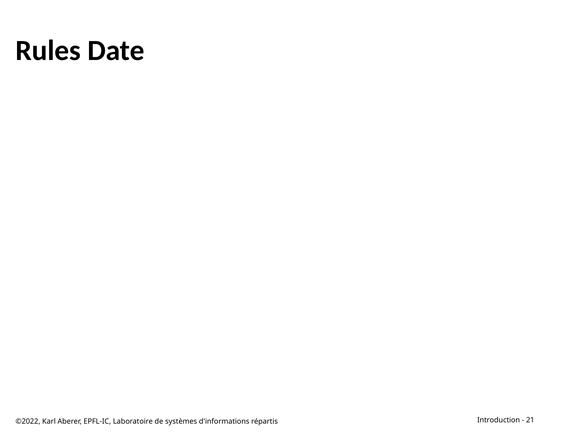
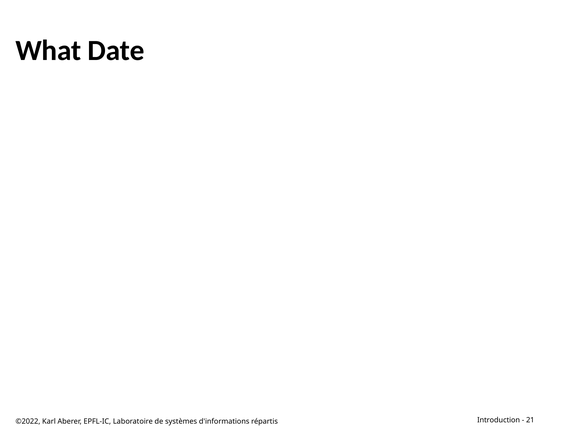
Rules: Rules -> What
